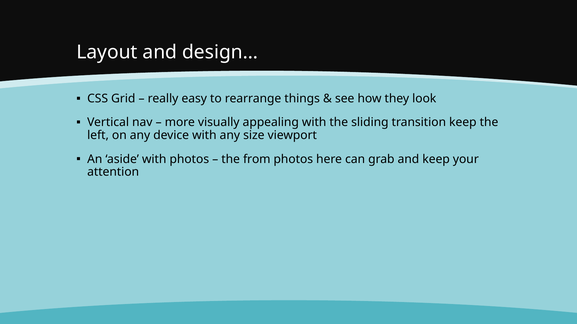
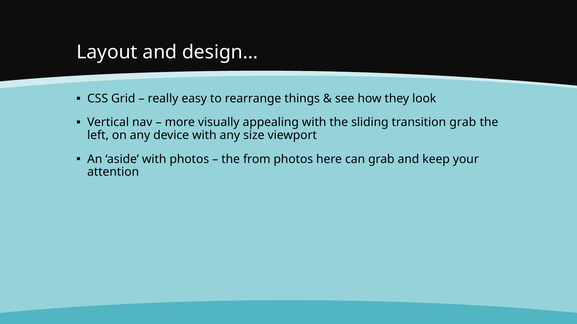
transition keep: keep -> grab
